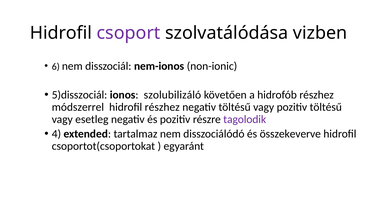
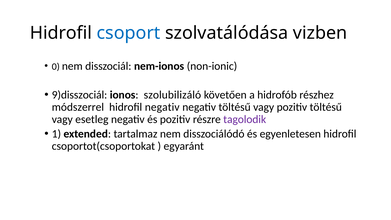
csoport colour: purple -> blue
6: 6 -> 0
5)disszociál: 5)disszociál -> 9)disszociál
hidrofil részhez: részhez -> negativ
4: 4 -> 1
összekeverve: összekeverve -> egyenletesen
